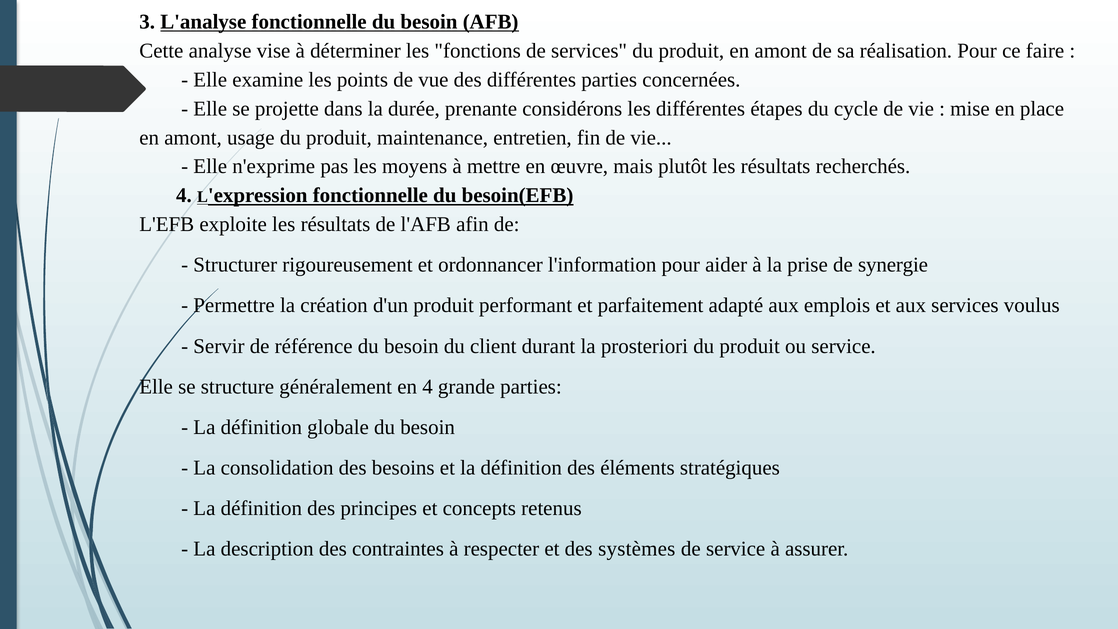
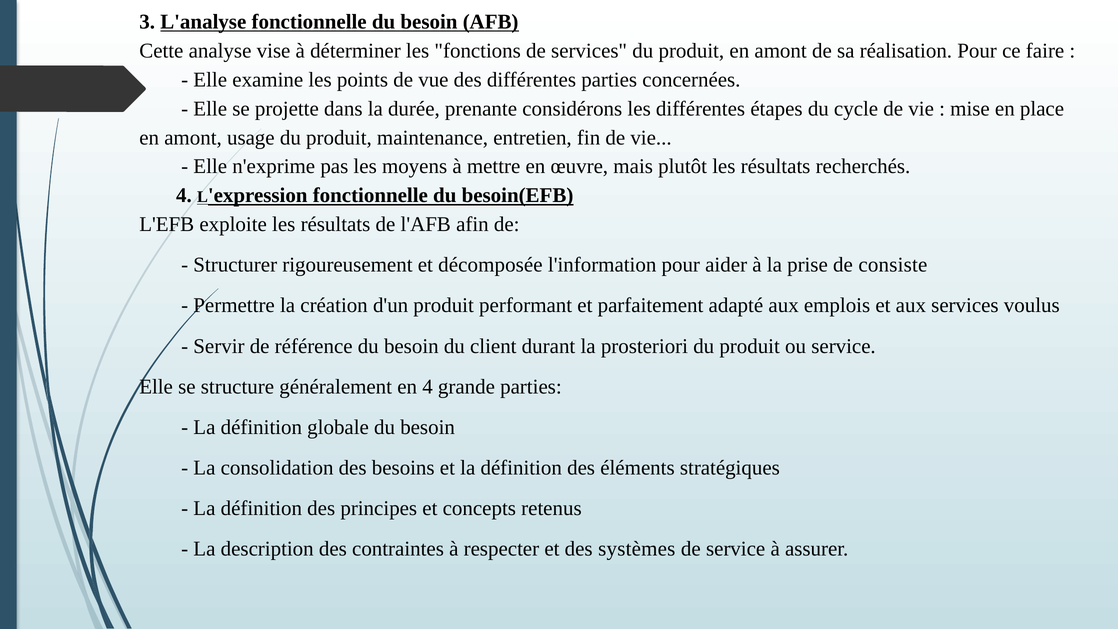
ordonnancer: ordonnancer -> décomposée
synergie: synergie -> consiste
